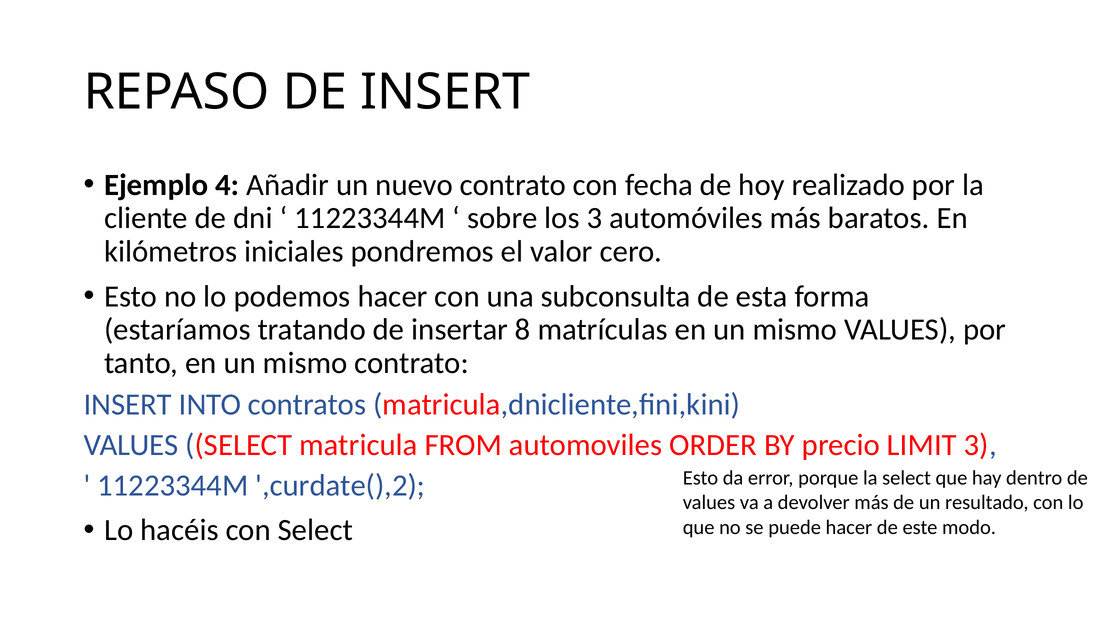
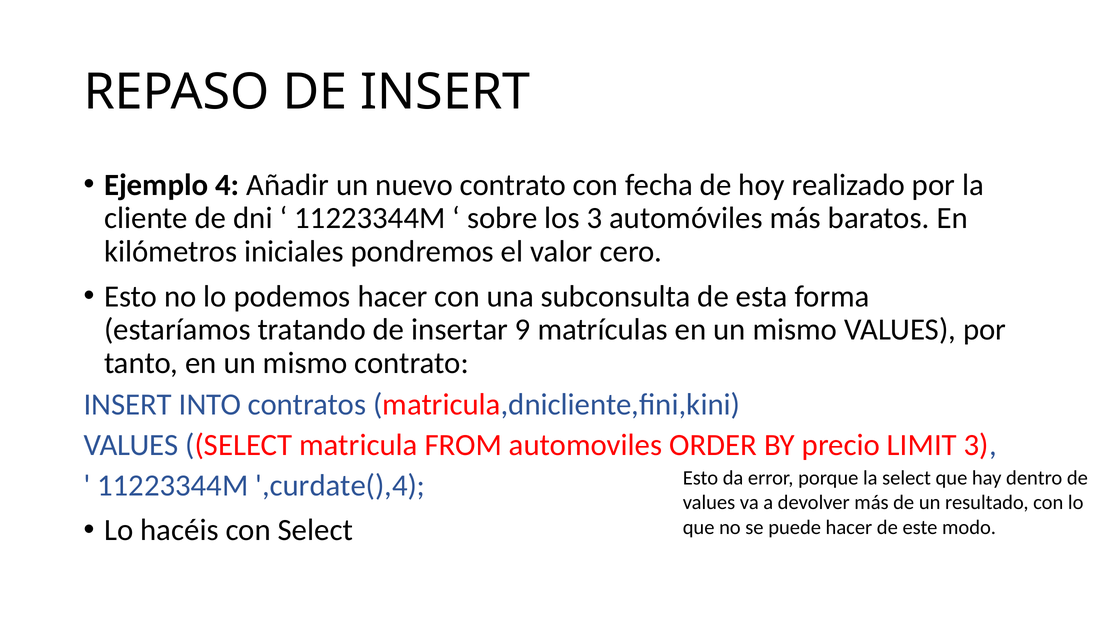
8: 8 -> 9
,curdate(),2: ,curdate(),2 -> ,curdate(),4
